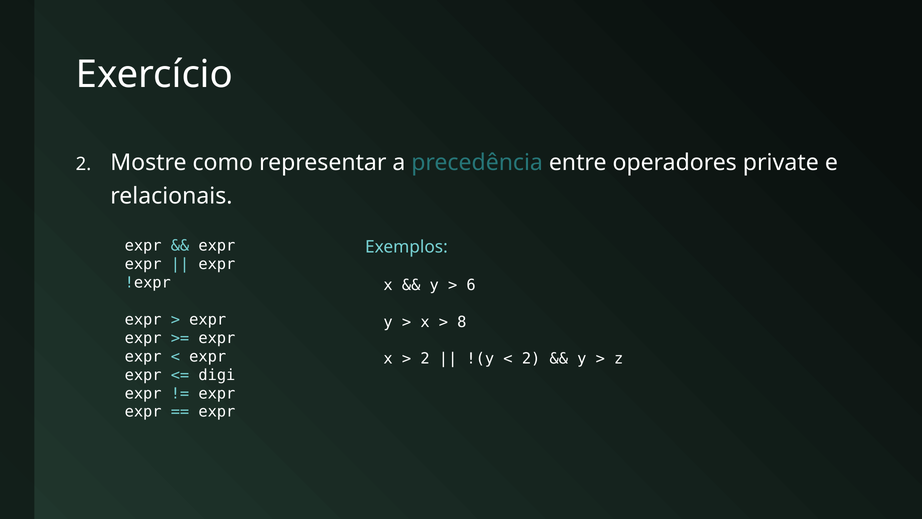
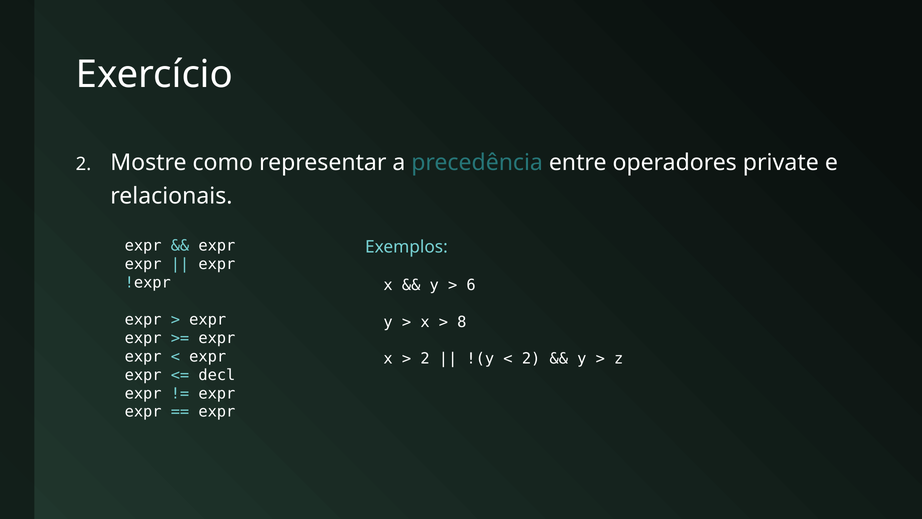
digi: digi -> decl
